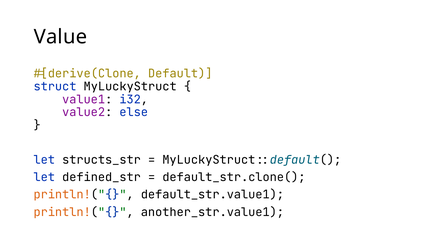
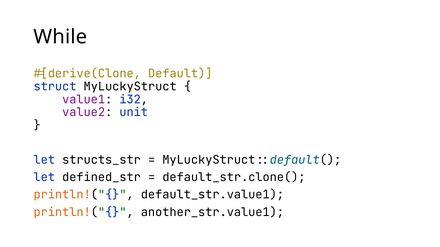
Value: Value -> While
else: else -> unit
